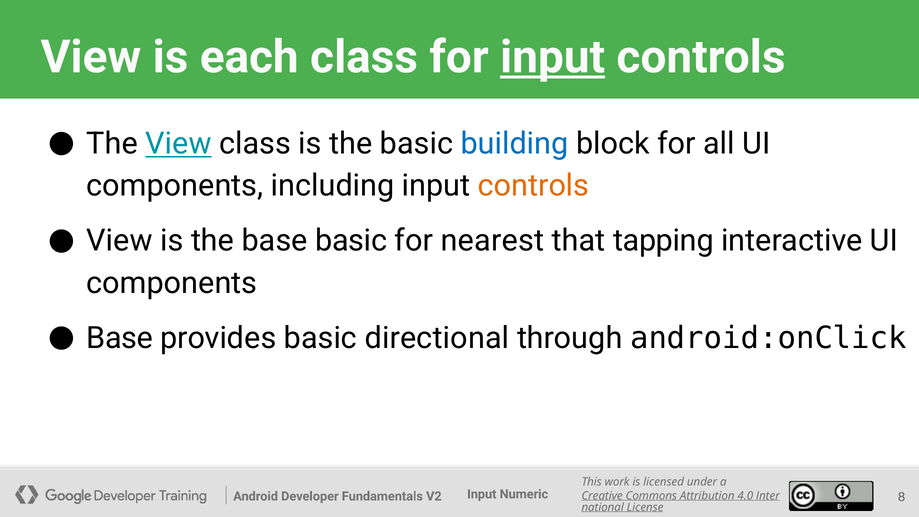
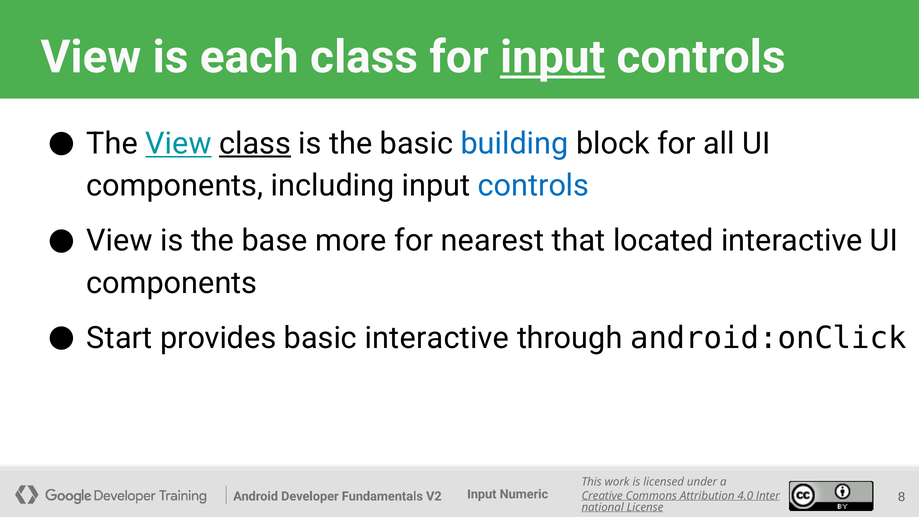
class at (255, 143) underline: none -> present
controls at (534, 186) colour: orange -> blue
base basic: basic -> more
tapping: tapping -> located
Base at (120, 338): Base -> Start
basic directional: directional -> interactive
